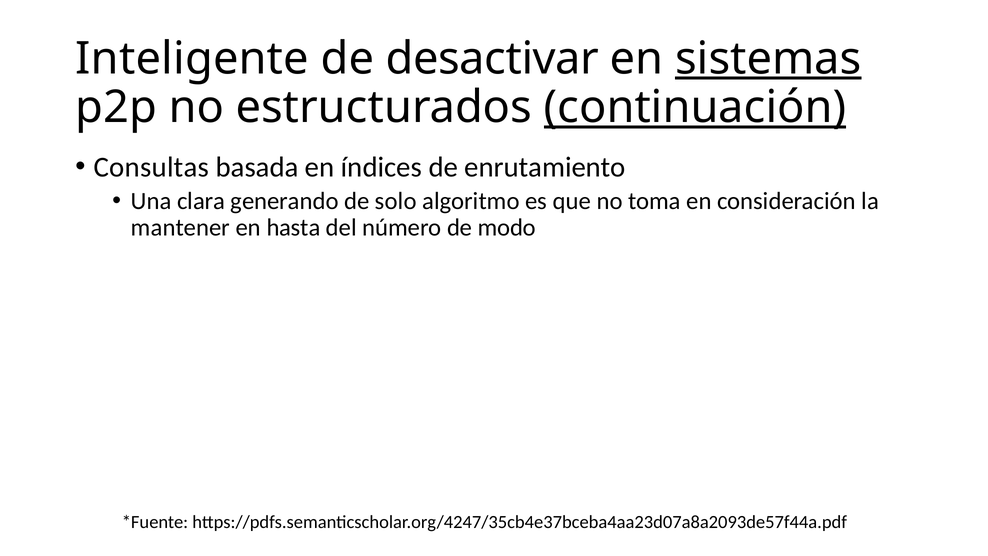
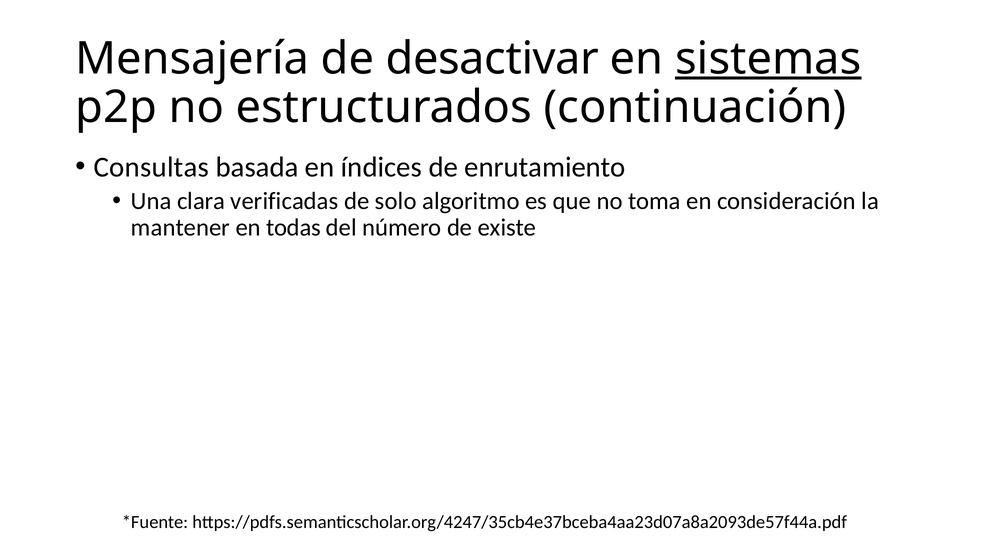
Inteligente: Inteligente -> Mensajería
continuación underline: present -> none
generando: generando -> verificadas
hasta: hasta -> todas
modo: modo -> existe
